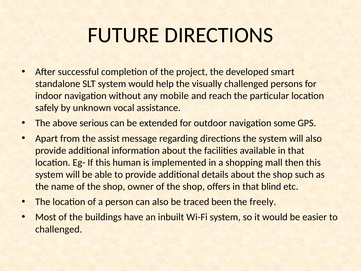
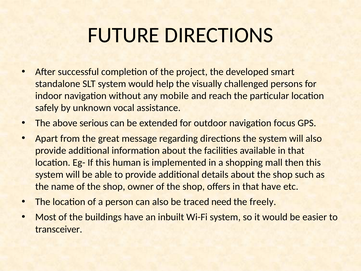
some: some -> focus
assist: assist -> great
that blind: blind -> have
been: been -> need
challenged at (59, 229): challenged -> transceiver
